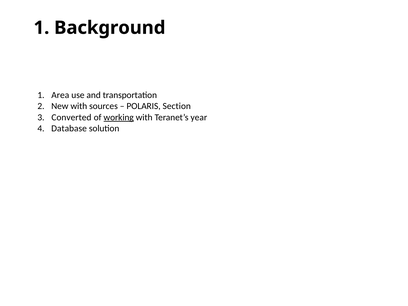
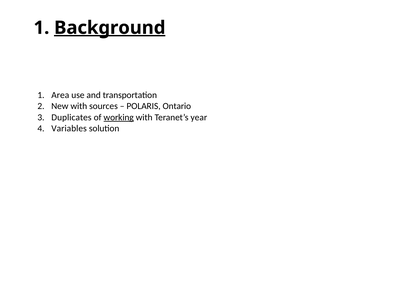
Background underline: none -> present
Section: Section -> Ontario
Converted: Converted -> Duplicates
Database: Database -> Variables
